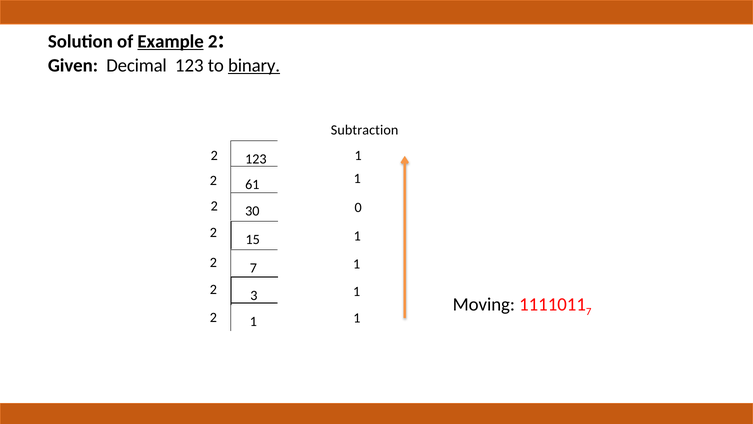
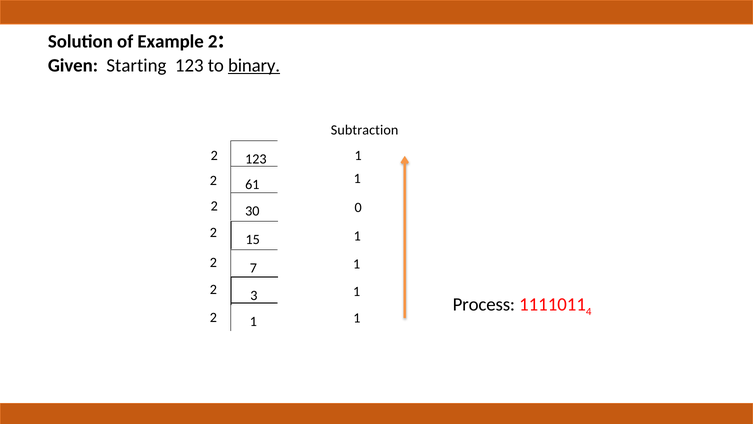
Example underline: present -> none
Decimal: Decimal -> Starting
Moving: Moving -> Process
7 at (589, 311): 7 -> 4
